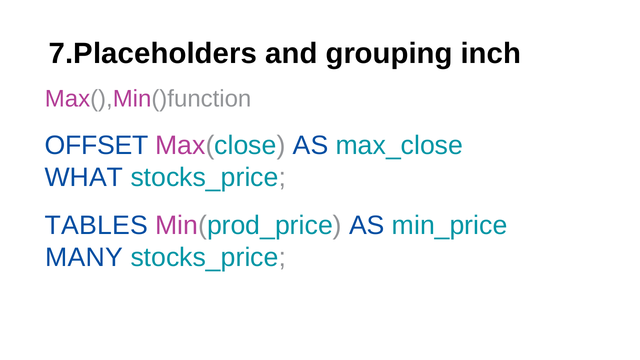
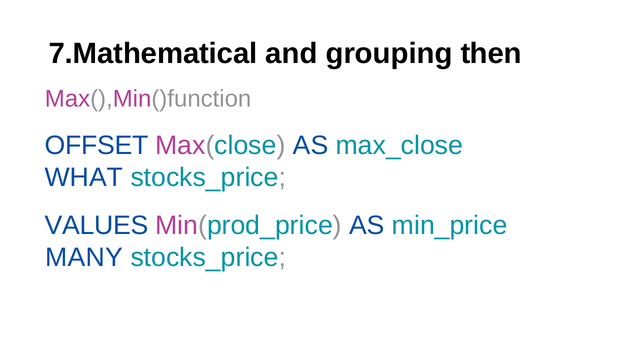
7.Placeholders: 7.Placeholders -> 7.Mathematical
inch: inch -> then
TABLES: TABLES -> VALUES
